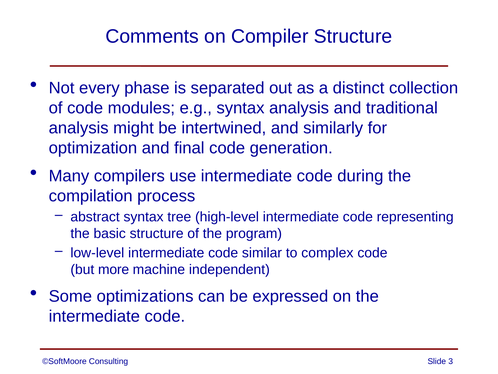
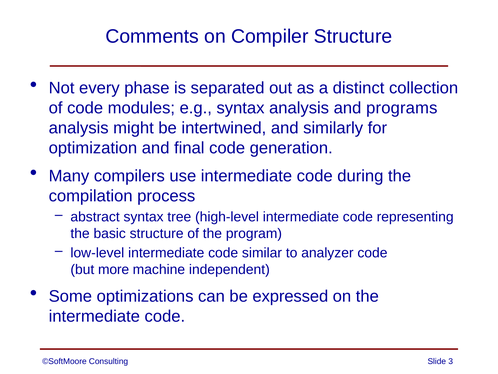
traditional: traditional -> programs
complex: complex -> analyzer
